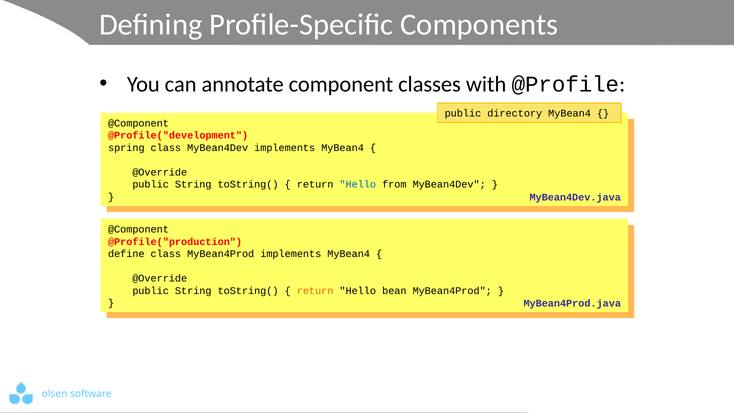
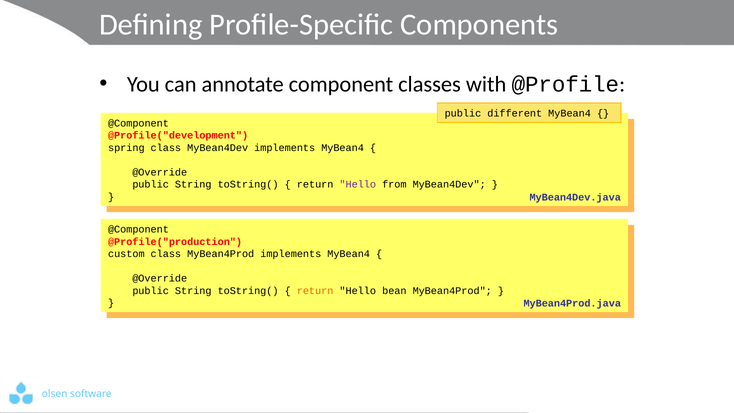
directory: directory -> different
Hello at (358, 185) colour: blue -> purple
define: define -> custom
